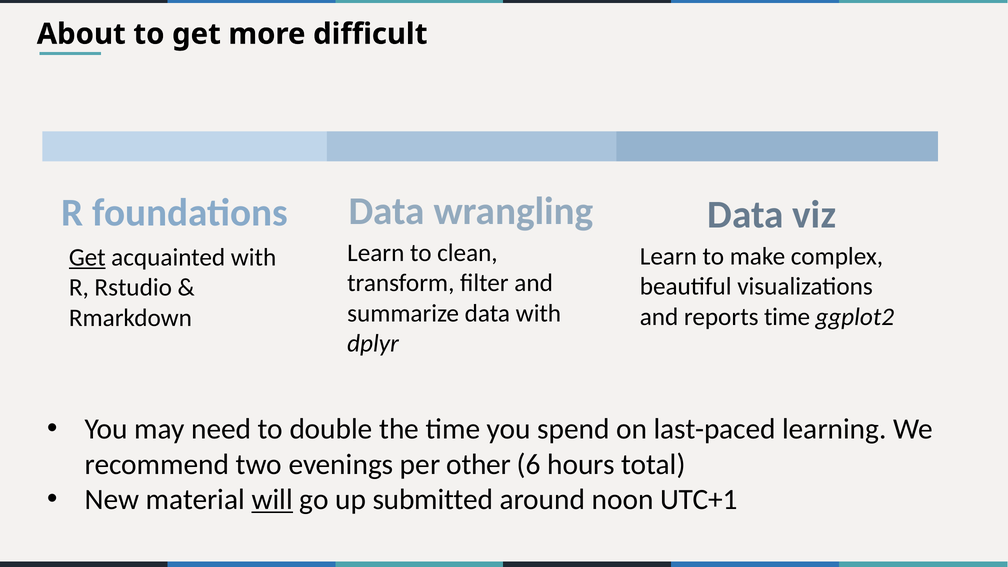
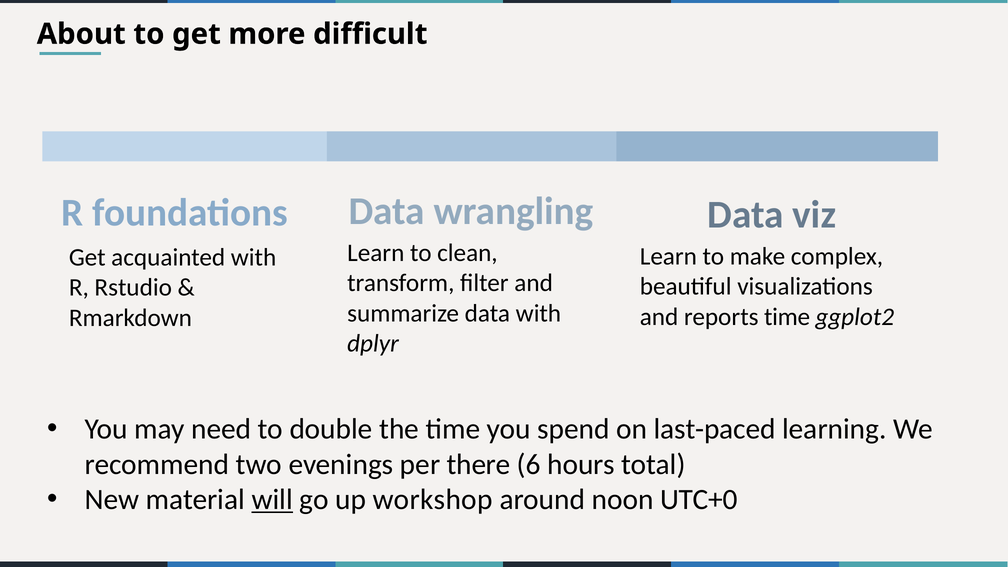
Get at (87, 257) underline: present -> none
other: other -> there
submitted: submitted -> workshop
UTC+1: UTC+1 -> UTC+0
